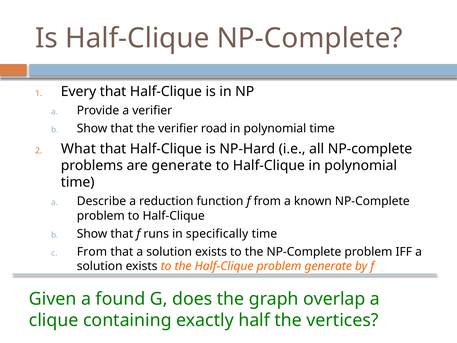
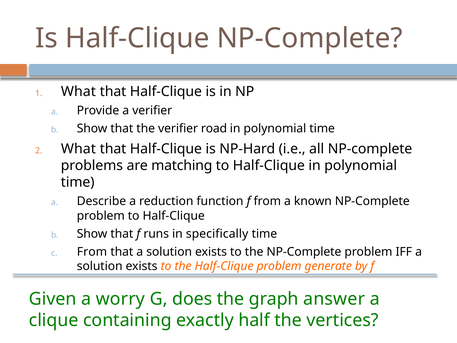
Every at (79, 92): Every -> What
are generate: generate -> matching
found: found -> worry
overlap: overlap -> answer
